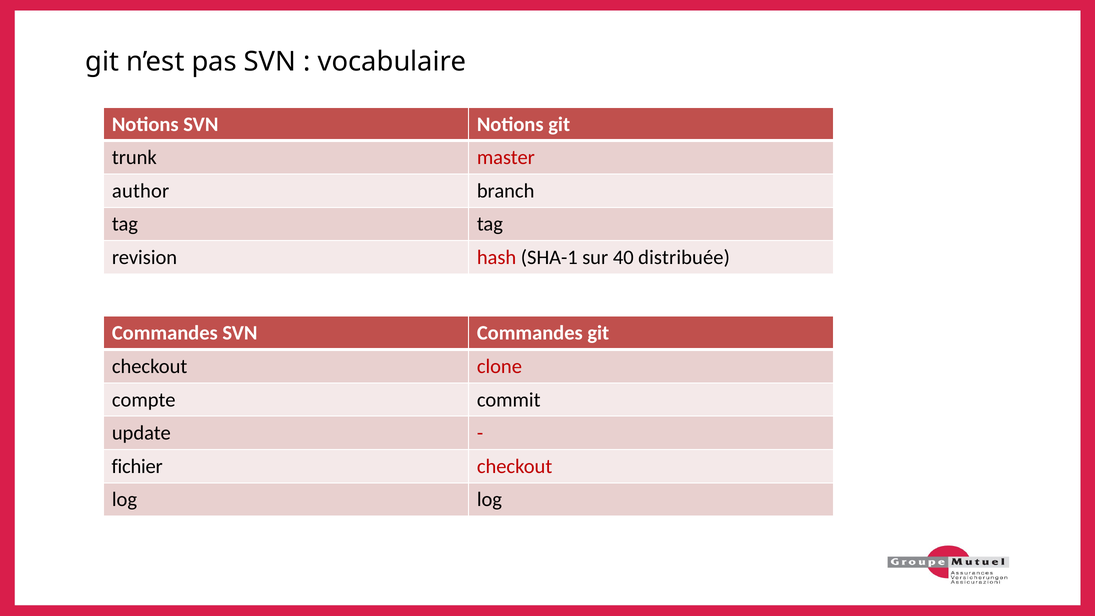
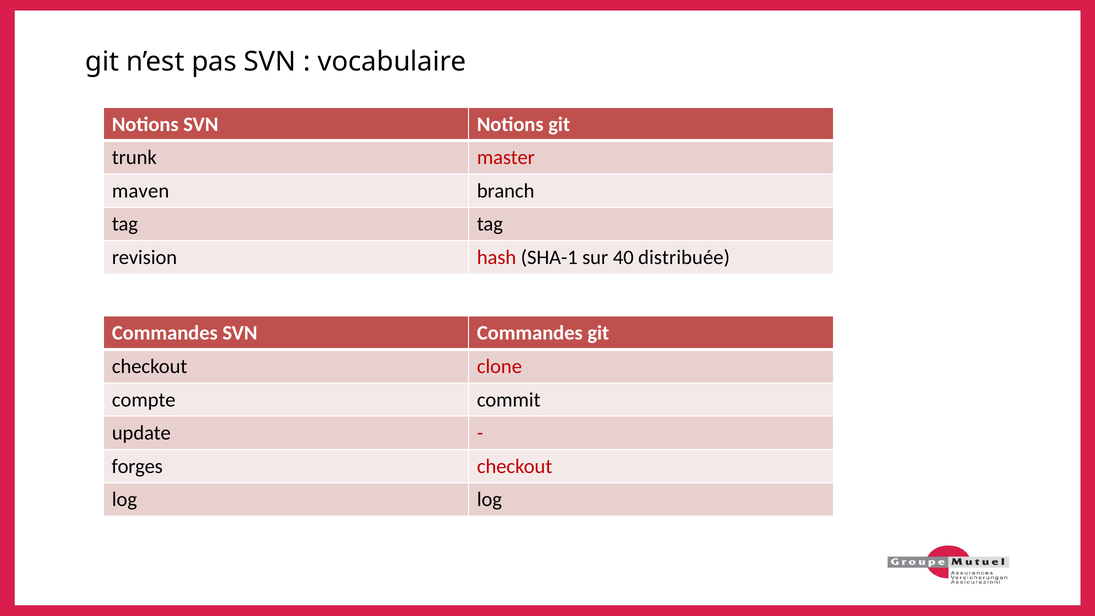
author: author -> maven
fichier: fichier -> forges
